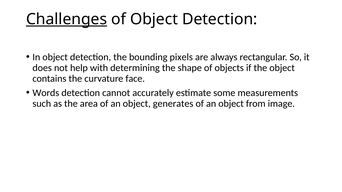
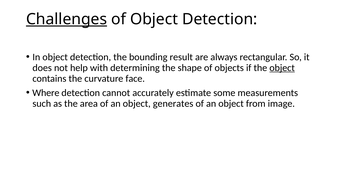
pixels: pixels -> result
object at (282, 68) underline: none -> present
Words: Words -> Where
